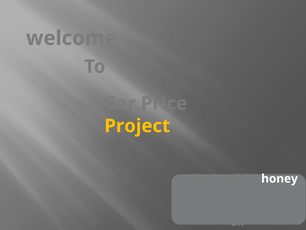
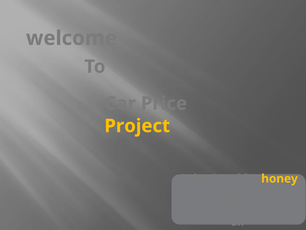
honey colour: white -> yellow
